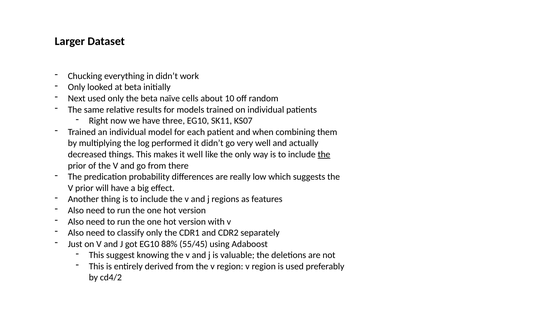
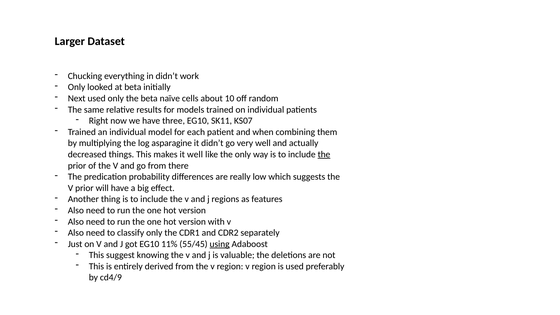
performed: performed -> asparagine
88%: 88% -> 11%
using underline: none -> present
cd4/2: cd4/2 -> cd4/9
